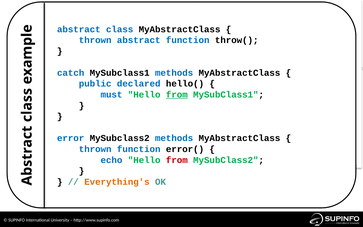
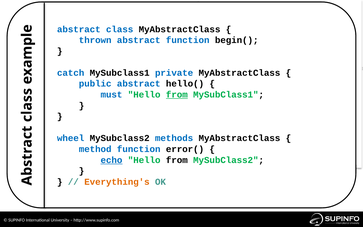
throw(: throw( -> begin(
MySubclass1 methods: methods -> private
public declared: declared -> abstract
error: error -> wheel
thrown at (95, 149): thrown -> method
echo underline: none -> present
from at (177, 160) colour: red -> black
